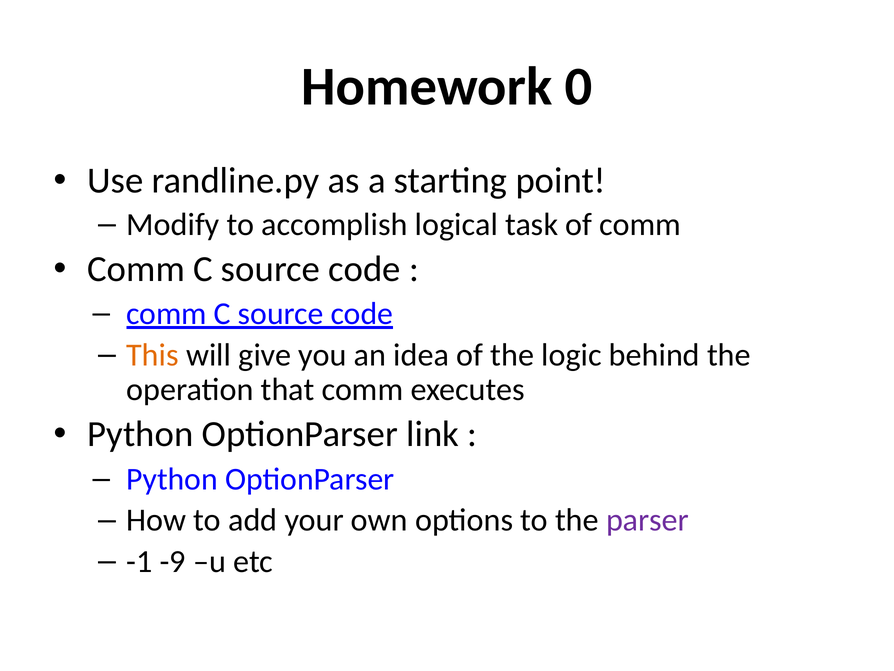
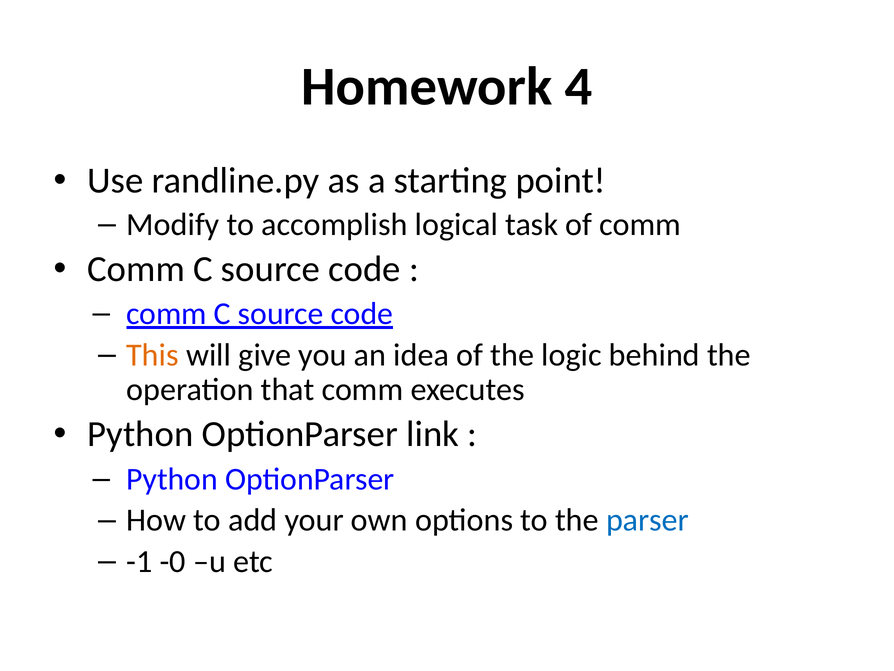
0: 0 -> 4
parser colour: purple -> blue
-9: -9 -> -0
